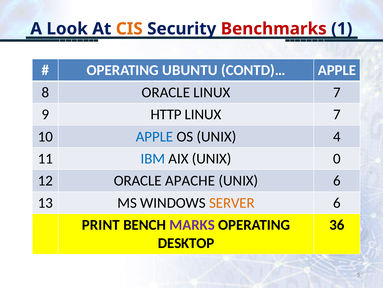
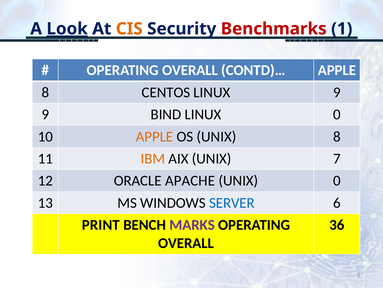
Look underline: none -> present
UBUNTU at (190, 70): UBUNTU -> OVERALL
8 ORACLE: ORACLE -> CENTOS
7 at (337, 92): 7 -> 9
HTTP: HTTP -> BIND
7 at (337, 114): 7 -> 0
APPLE at (155, 136) colour: blue -> orange
UNIX 4: 4 -> 8
IBM colour: blue -> orange
0: 0 -> 7
UNIX 6: 6 -> 0
SERVER colour: orange -> blue
DESKTOP at (186, 243): DESKTOP -> OVERALL
